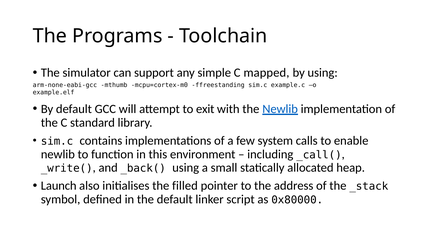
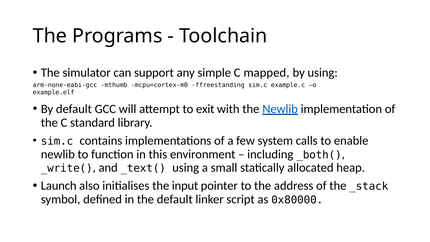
_call(: _call( -> _both(
_back(: _back( -> _text(
filled: filled -> input
